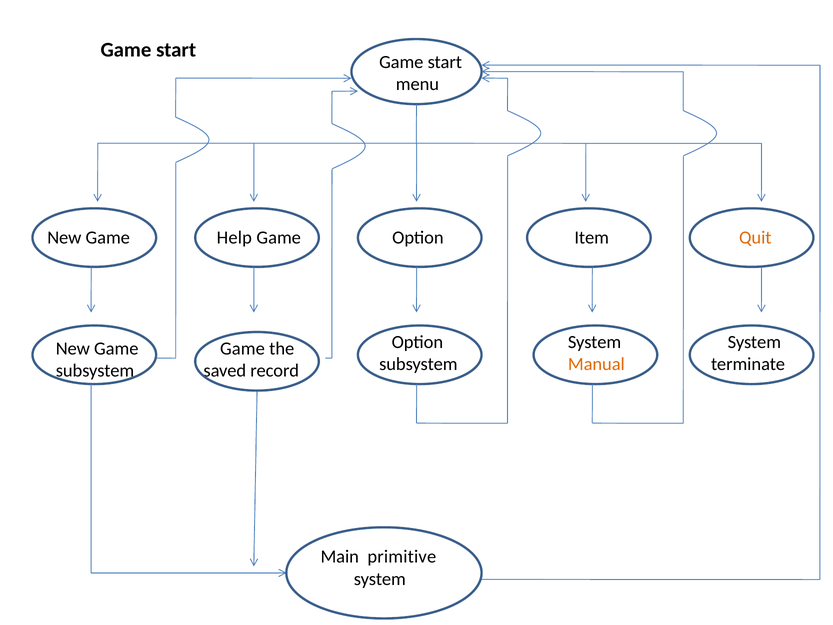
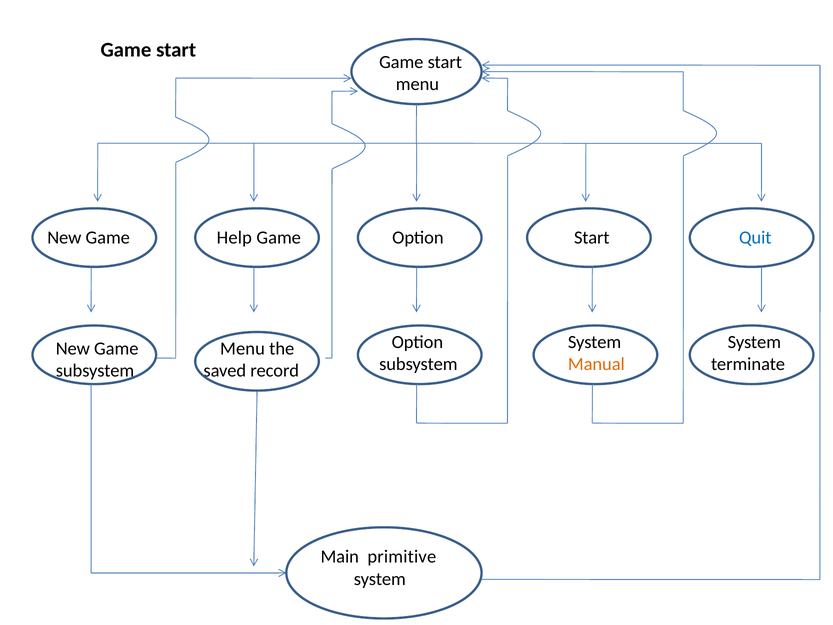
Item at (592, 238): Item -> Start
Quit colour: orange -> blue
Game at (243, 348): Game -> Menu
